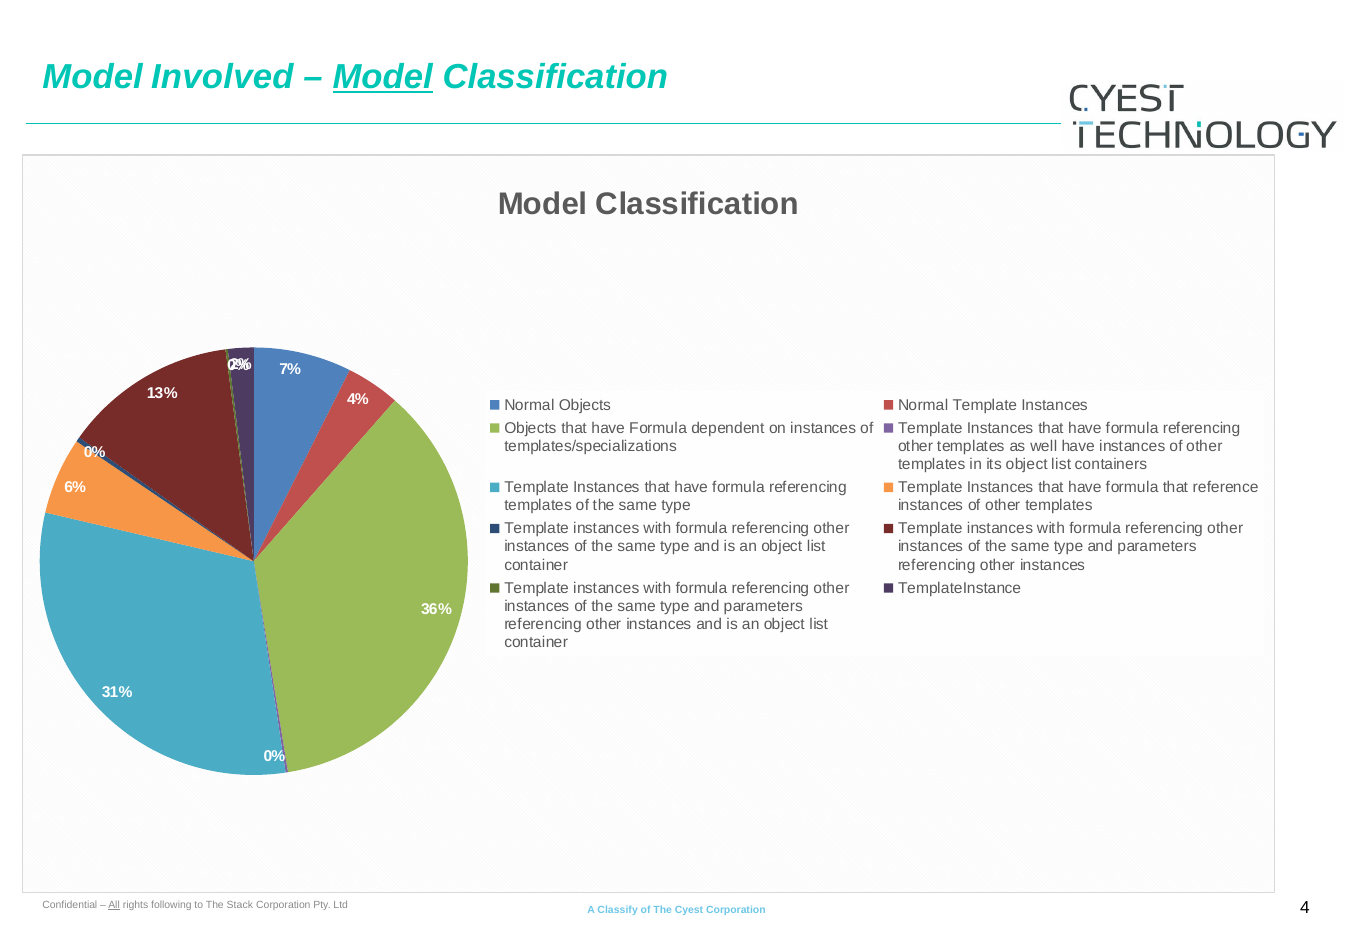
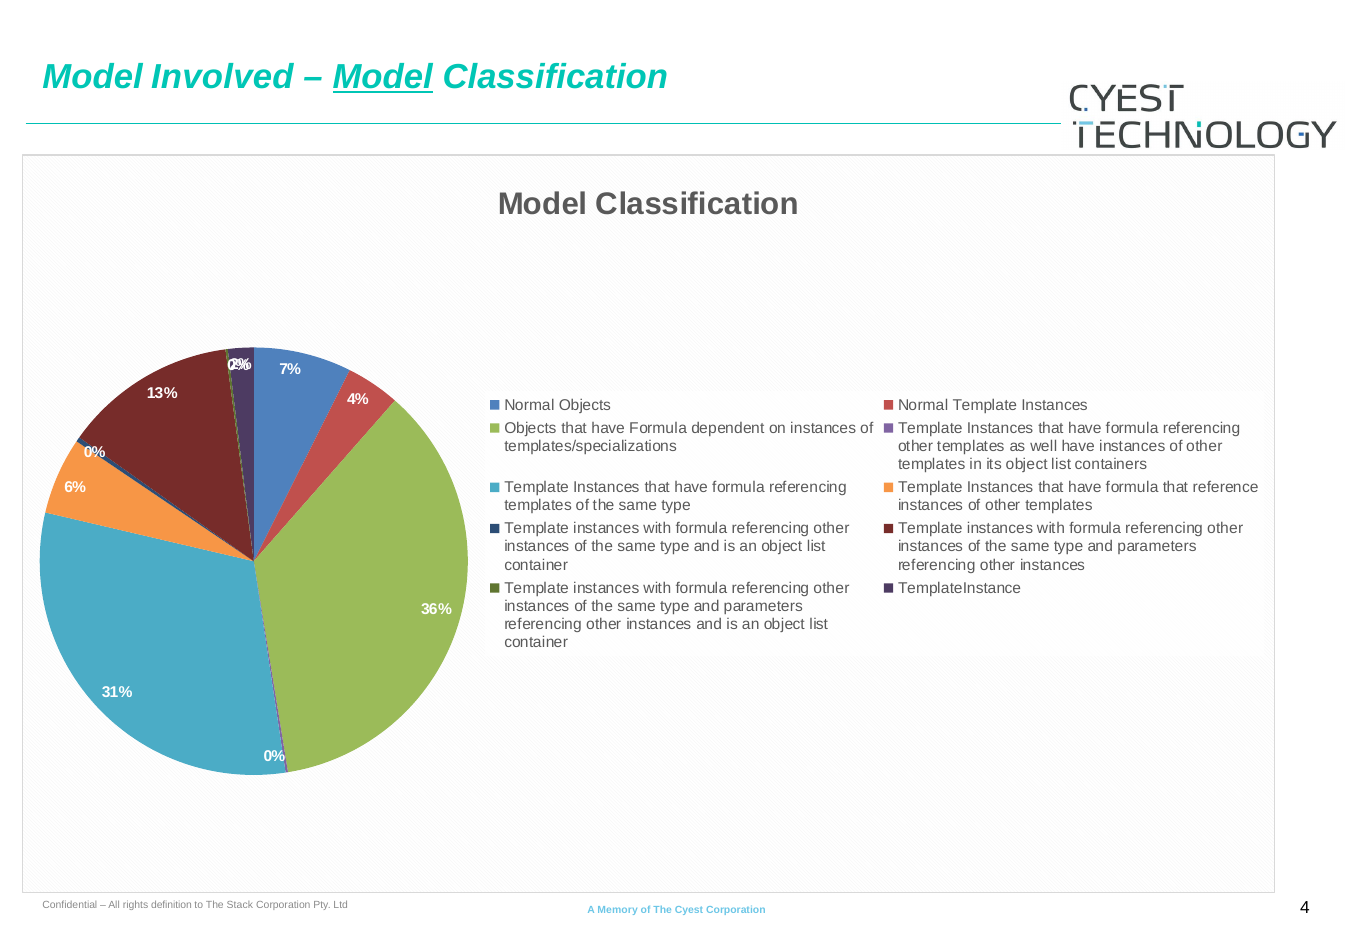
All underline: present -> none
following: following -> definition
Classify: Classify -> Memory
